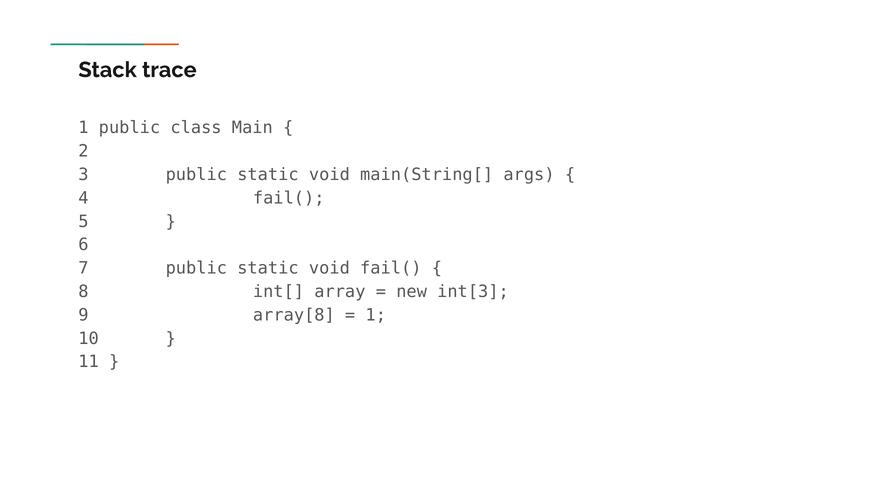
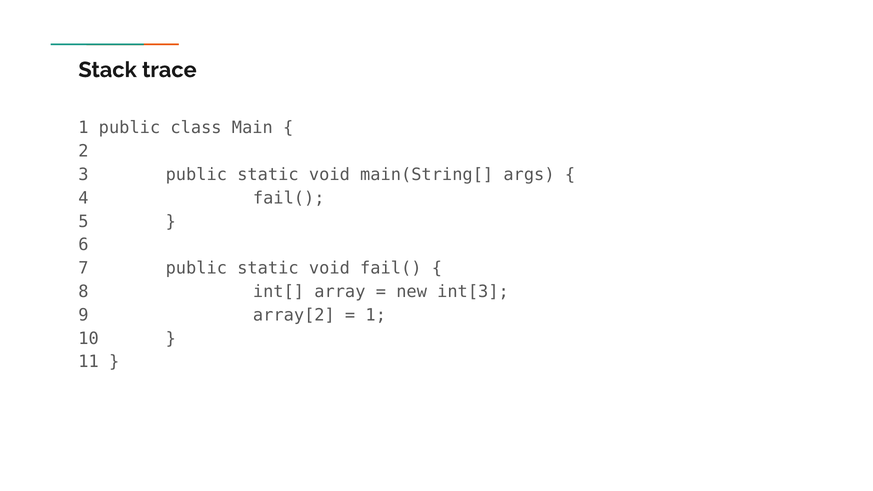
array[8: array[8 -> array[2
